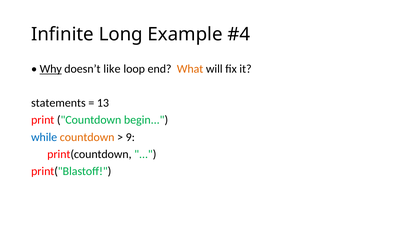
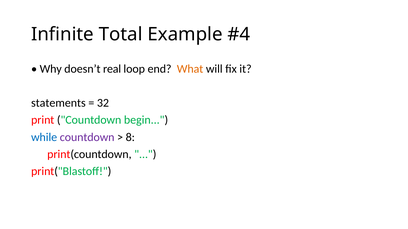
Long: Long -> Total
Why underline: present -> none
like: like -> real
13: 13 -> 32
countdown at (87, 137) colour: orange -> purple
9: 9 -> 8
